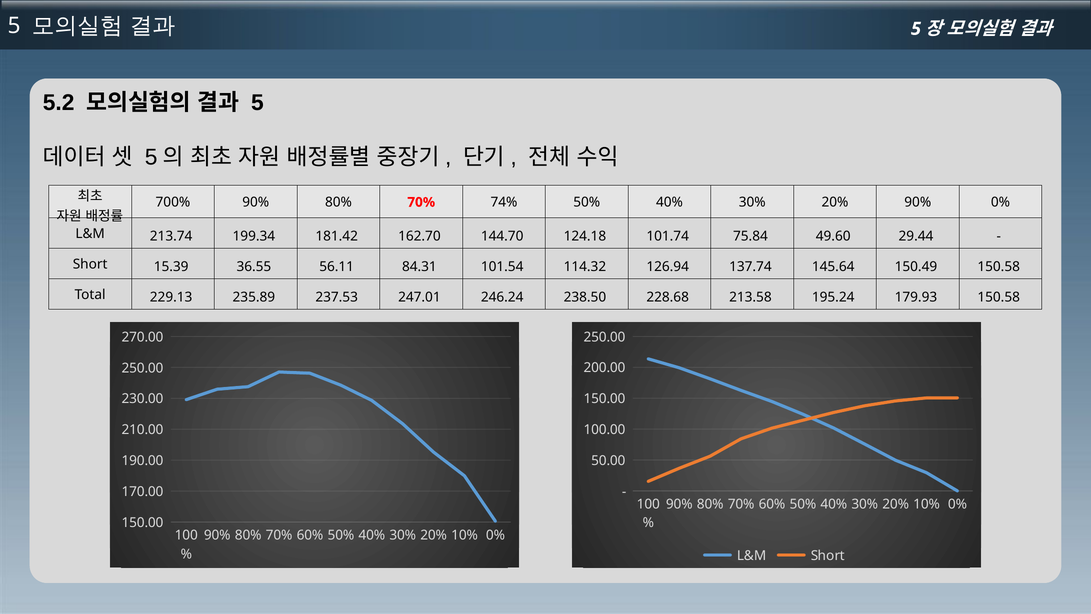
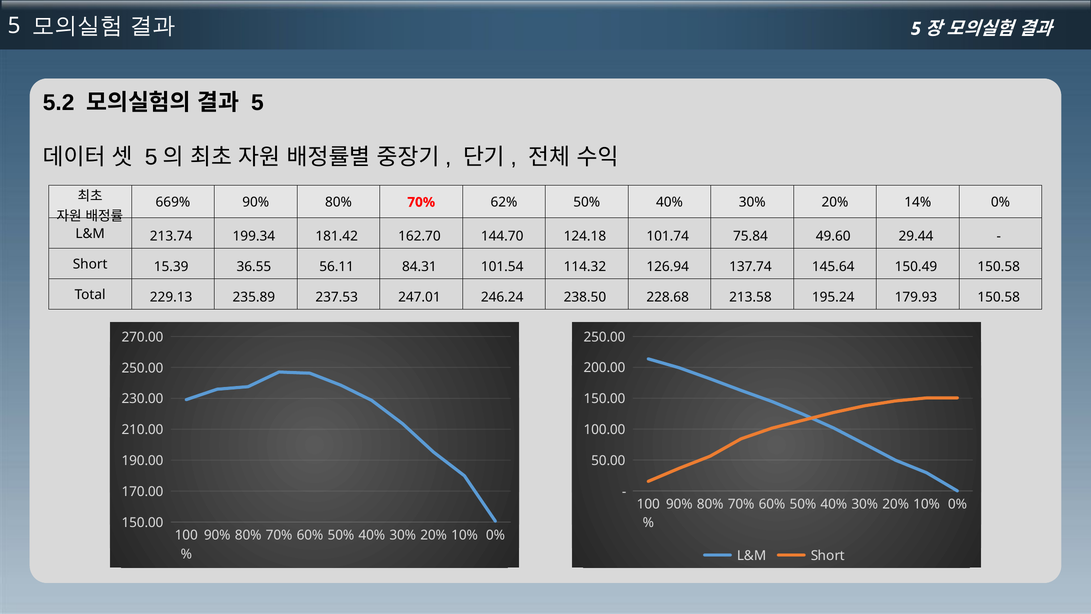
700%: 700% -> 669%
74%: 74% -> 62%
20% 90%: 90% -> 14%
